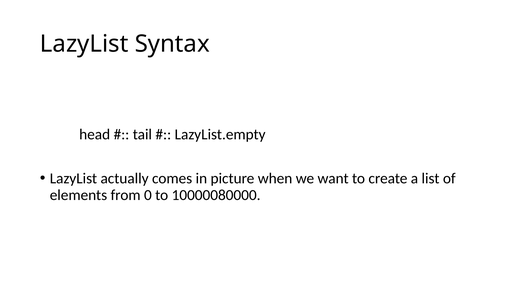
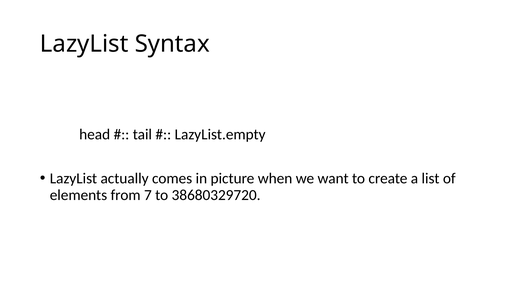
0: 0 -> 7
10000080000: 10000080000 -> 38680329720
